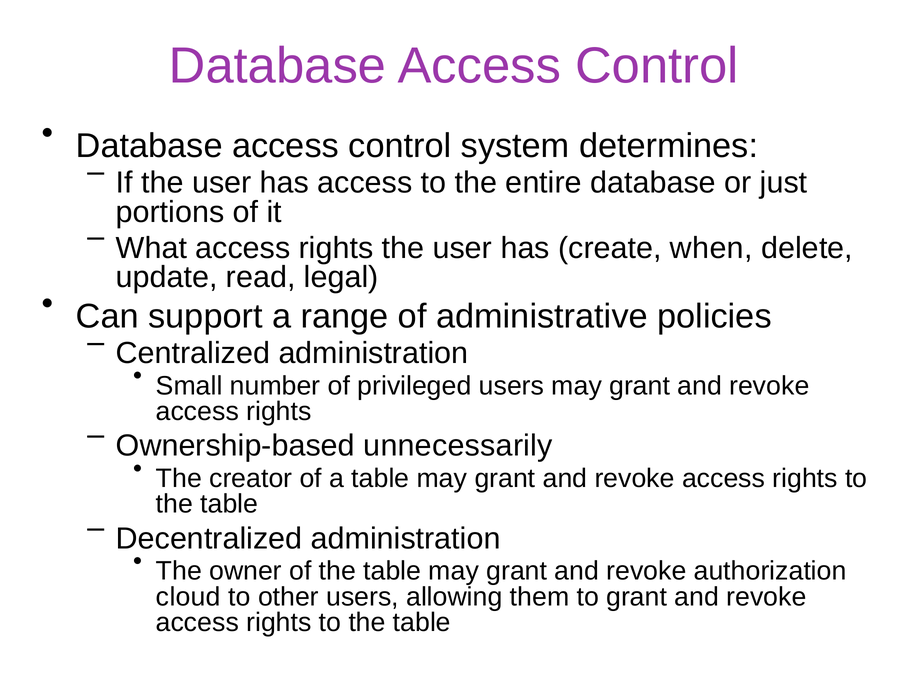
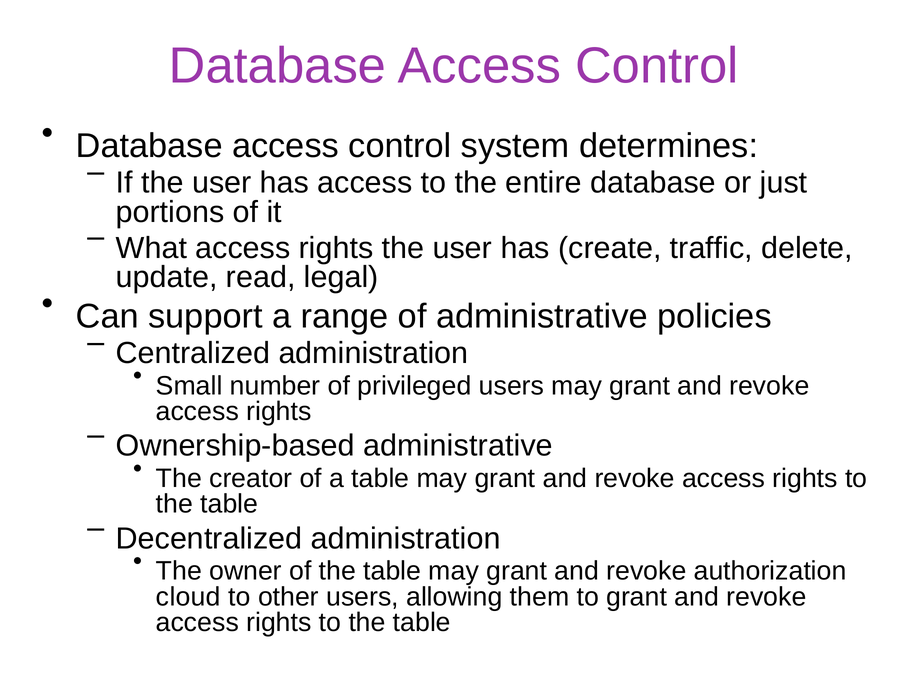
when: when -> traffic
Ownership-based unnecessarily: unnecessarily -> administrative
